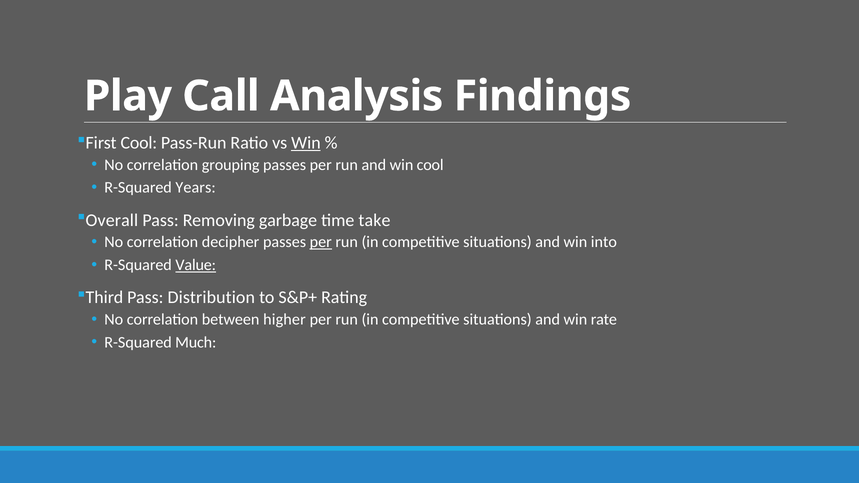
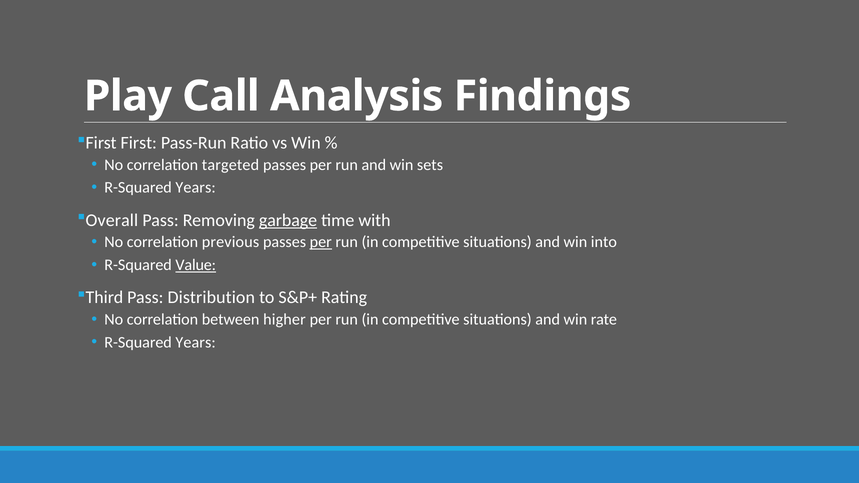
First Cool: Cool -> First
Win at (306, 143) underline: present -> none
grouping: grouping -> targeted
win cool: cool -> sets
garbage underline: none -> present
take: take -> with
decipher: decipher -> previous
Much at (196, 342): Much -> Years
